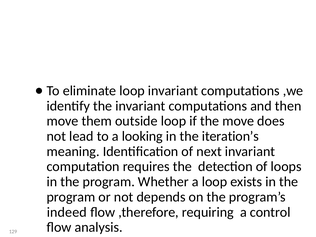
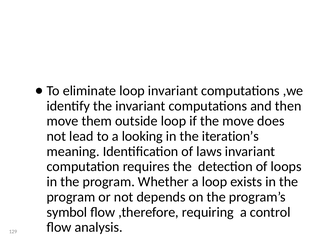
next: next -> laws
indeed: indeed -> symbol
